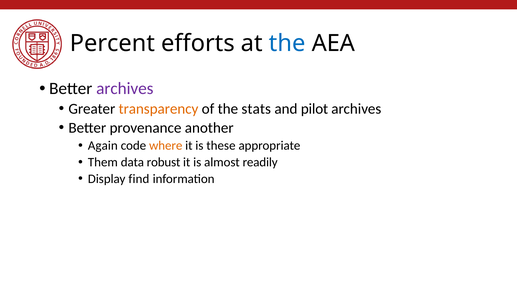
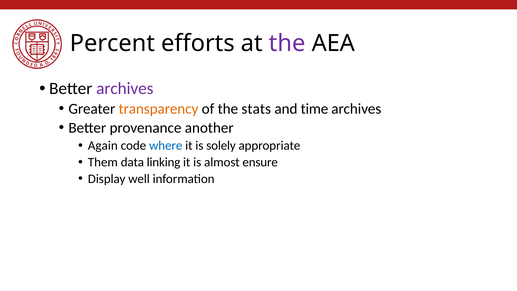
the at (287, 43) colour: blue -> purple
pilot: pilot -> time
where colour: orange -> blue
these: these -> solely
robust: robust -> linking
readily: readily -> ensure
find: find -> well
